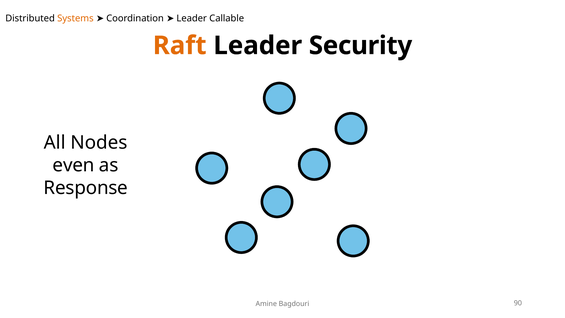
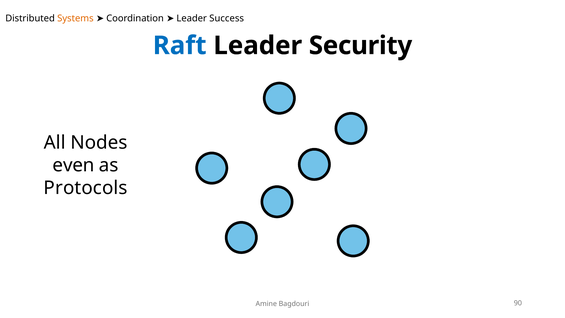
Callable: Callable -> Success
Raft colour: orange -> blue
Response: Response -> Protocols
